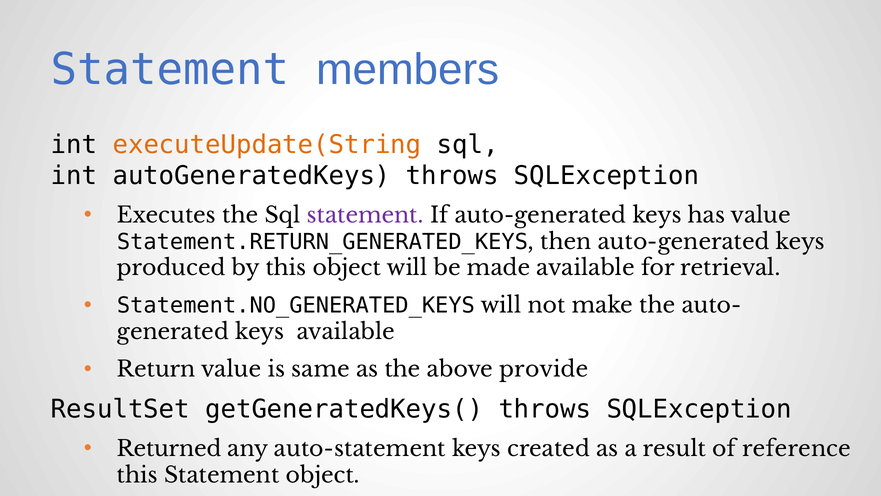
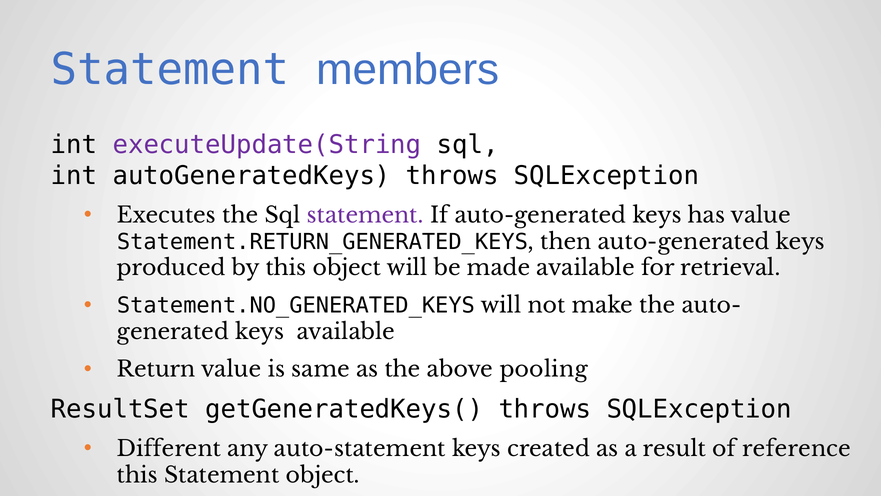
executeUpdate(String colour: orange -> purple
provide: provide -> pooling
Returned: Returned -> Different
